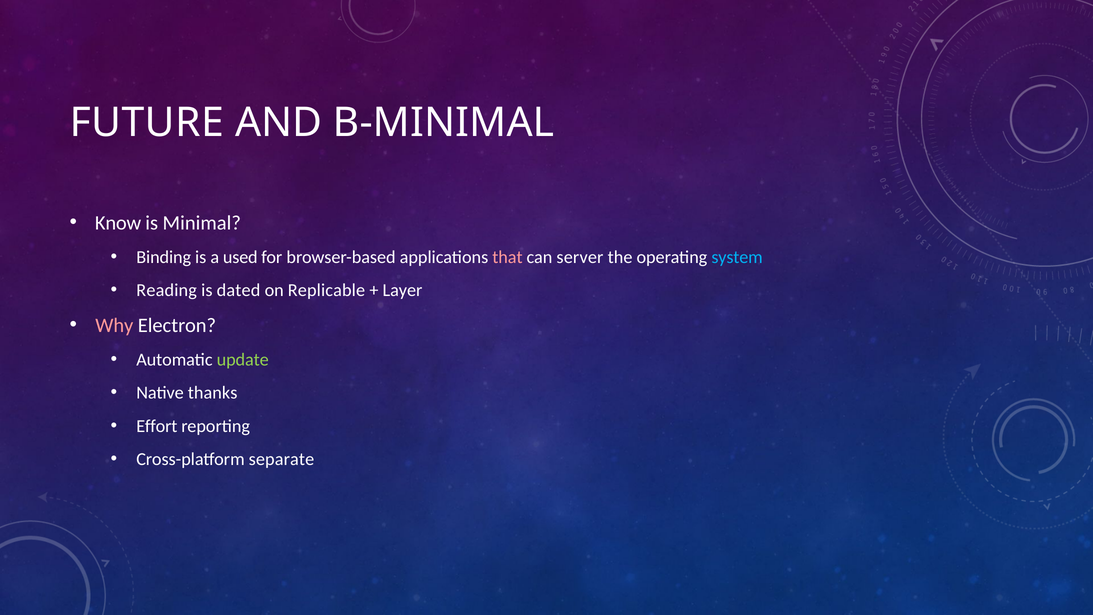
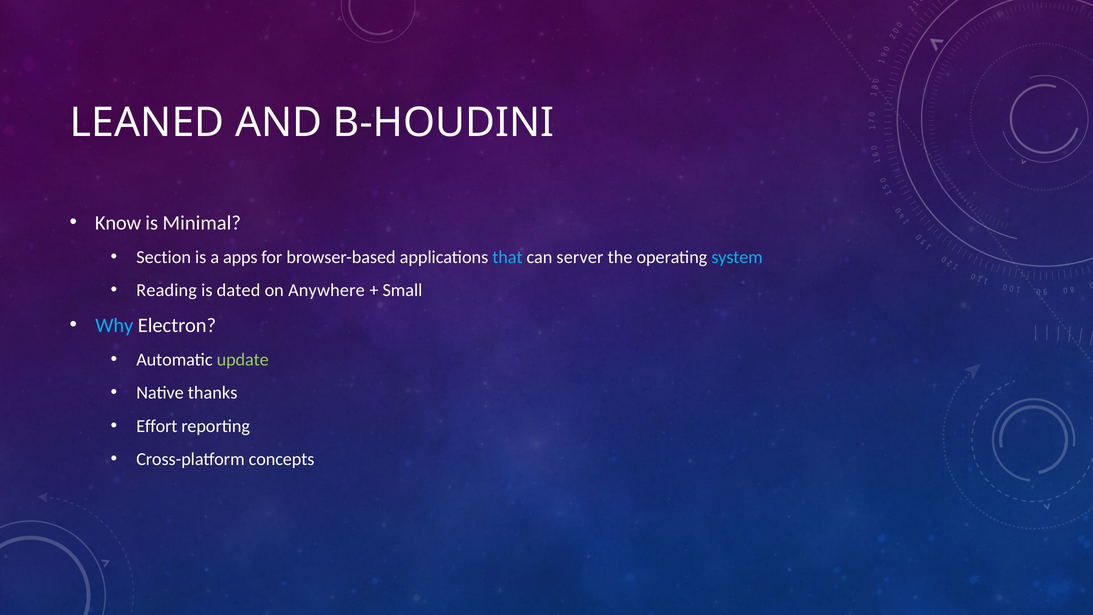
FUTURE: FUTURE -> LEANED
B-MINIMAL: B-MINIMAL -> B-HOUDINI
Binding: Binding -> Section
used: used -> apps
that colour: pink -> light blue
Replicable: Replicable -> Anywhere
Layer: Layer -> Small
Why colour: pink -> light blue
separate: separate -> concepts
